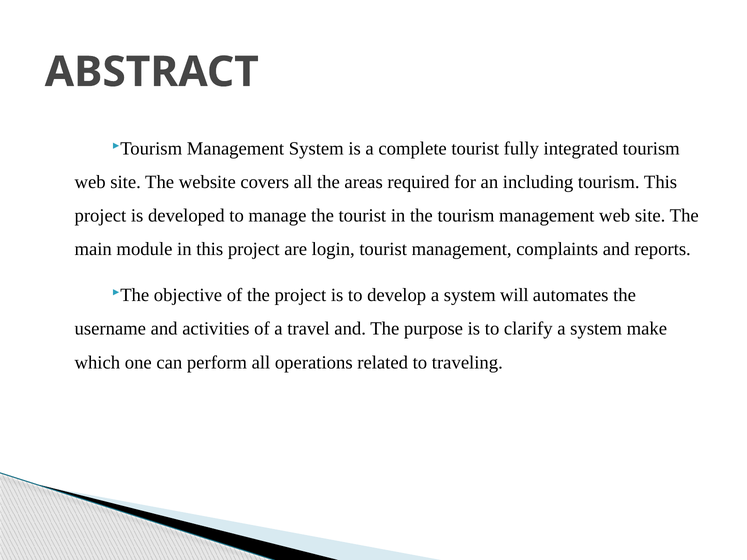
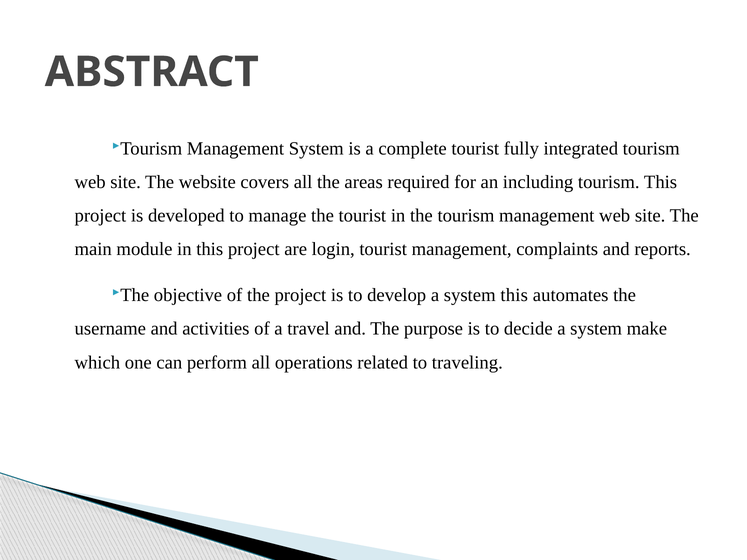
system will: will -> this
clarify: clarify -> decide
